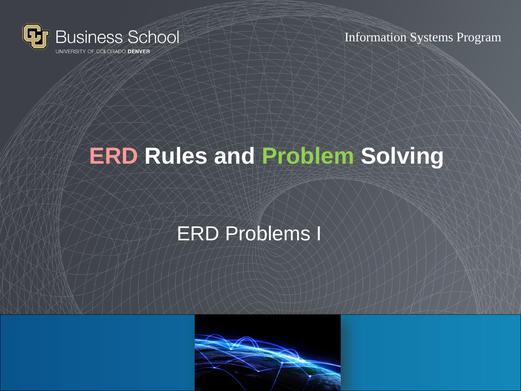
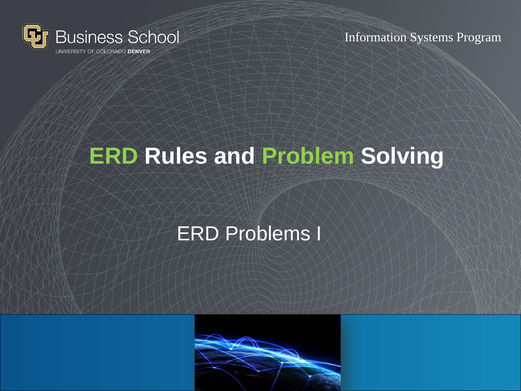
ERD at (114, 156) colour: pink -> light green
